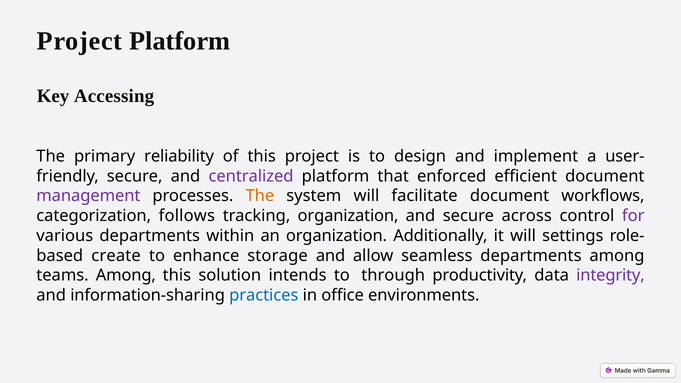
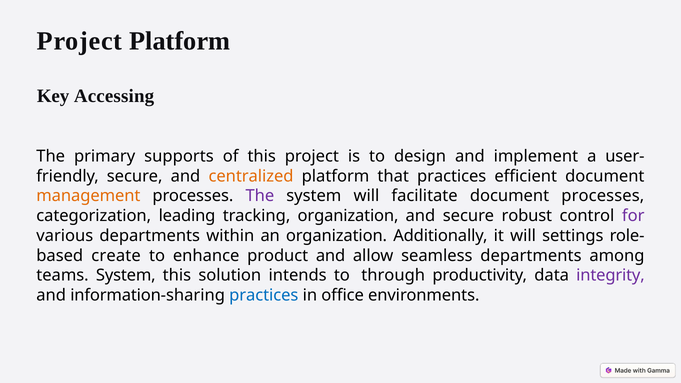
reliability: reliability -> supports
centralized colour: purple -> orange
that enforced: enforced -> practices
management colour: purple -> orange
The at (260, 196) colour: orange -> purple
document workflows: workflows -> processes
follows: follows -> leading
across: across -> robust
storage: storage -> product
teams Among: Among -> System
